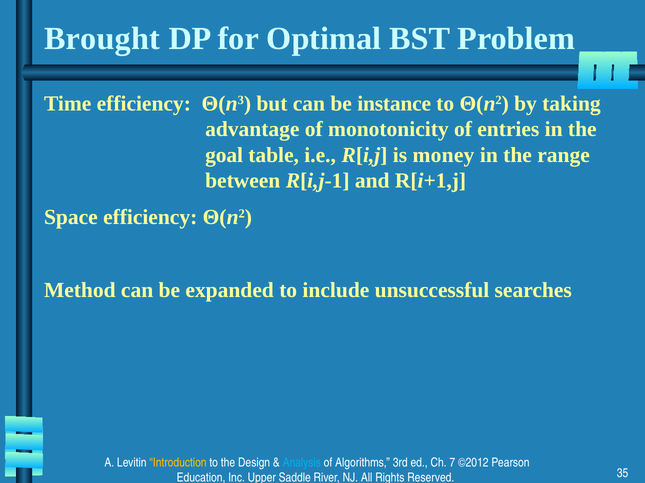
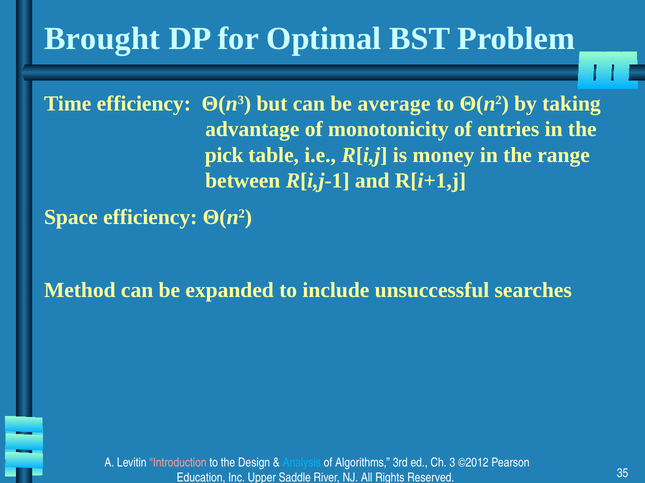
instance: instance -> average
goal: goal -> pick
Introduction colour: yellow -> pink
7: 7 -> 3
